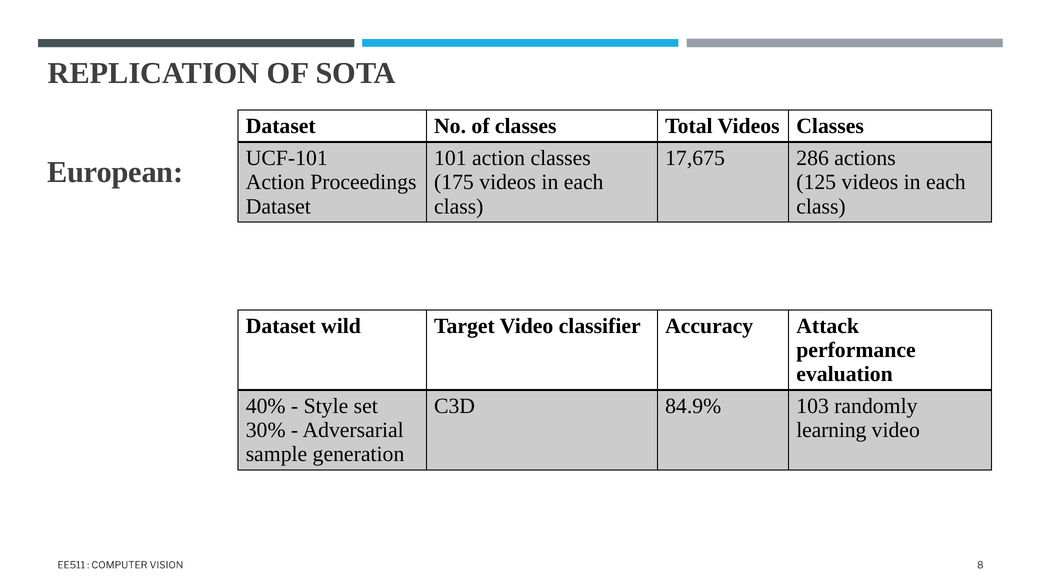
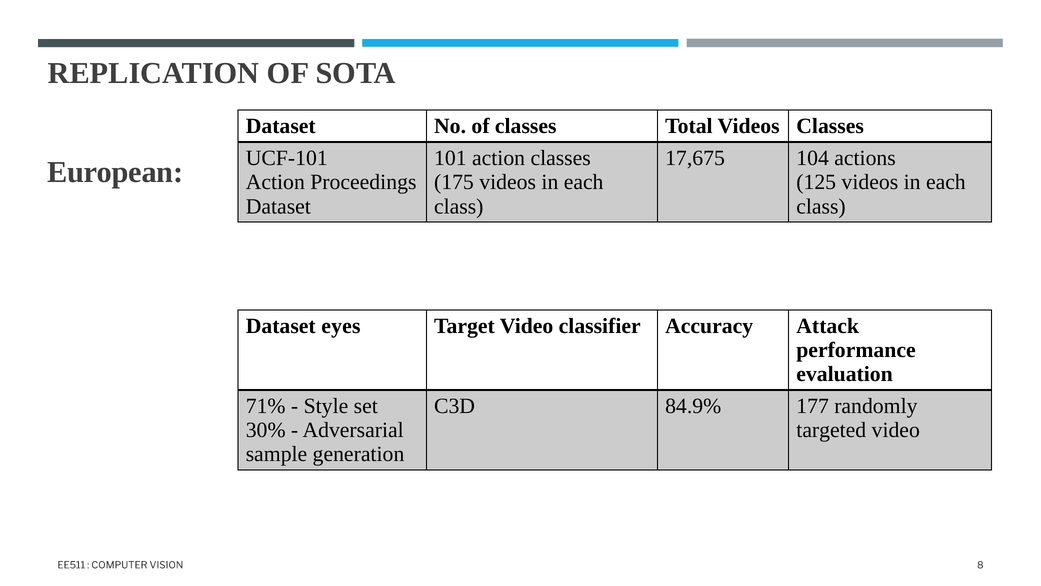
286: 286 -> 104
wild: wild -> eyes
40%: 40% -> 71%
103: 103 -> 177
learning: learning -> targeted
